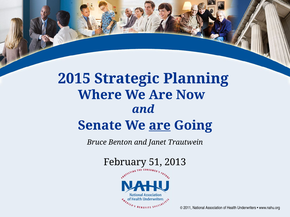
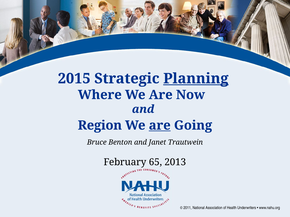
Planning underline: none -> present
Senate: Senate -> Region
51: 51 -> 65
